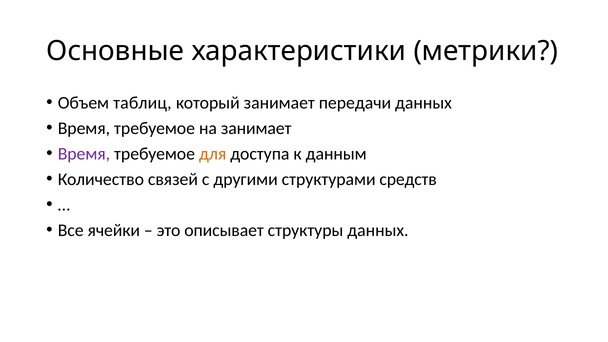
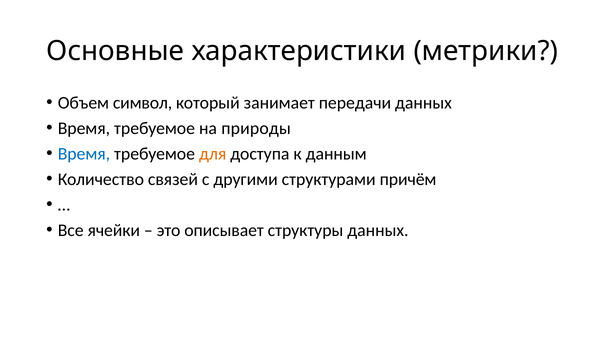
таблиц: таблиц -> символ
на занимает: занимает -> природы
Время at (84, 154) colour: purple -> blue
средств: средств -> причём
